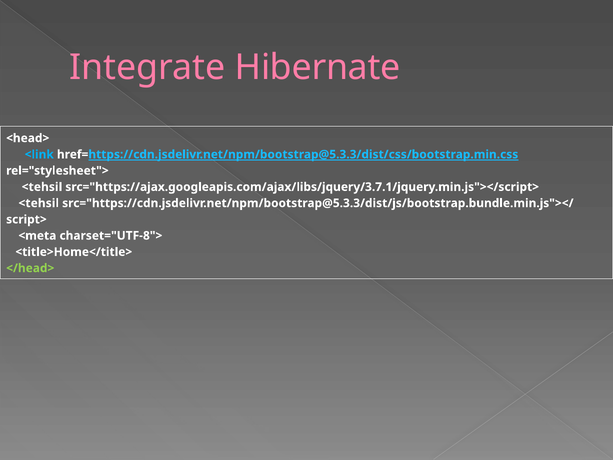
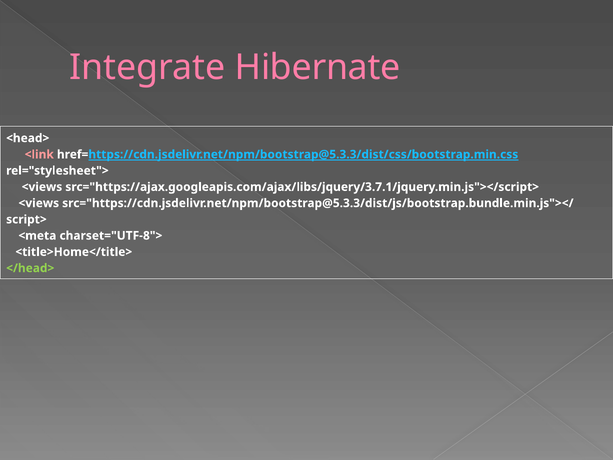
<link colour: light blue -> pink
<tehsil at (42, 187): <tehsil -> <views
<tehsil at (39, 203): <tehsil -> <views
